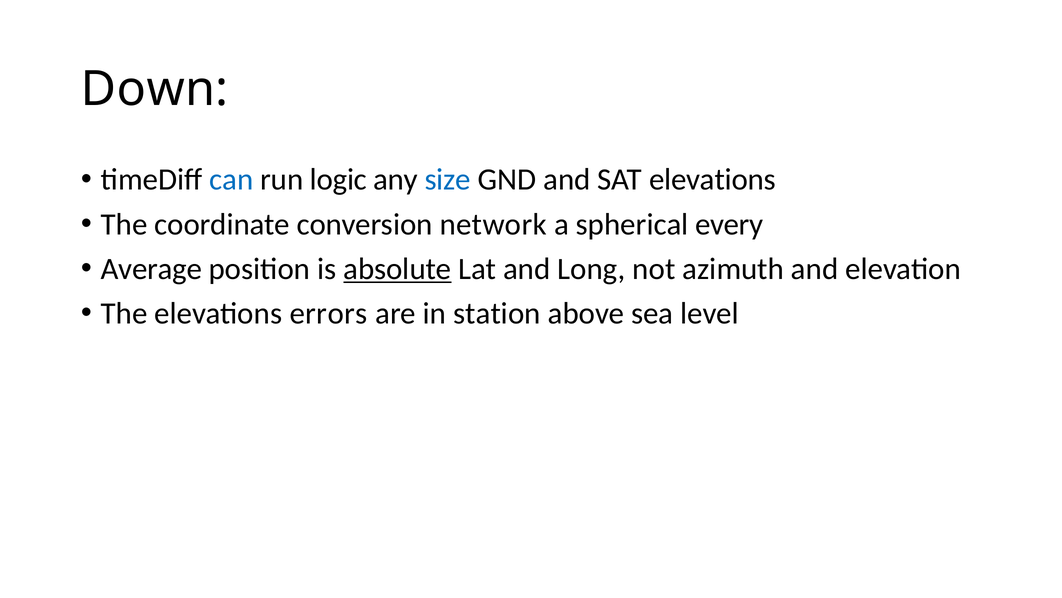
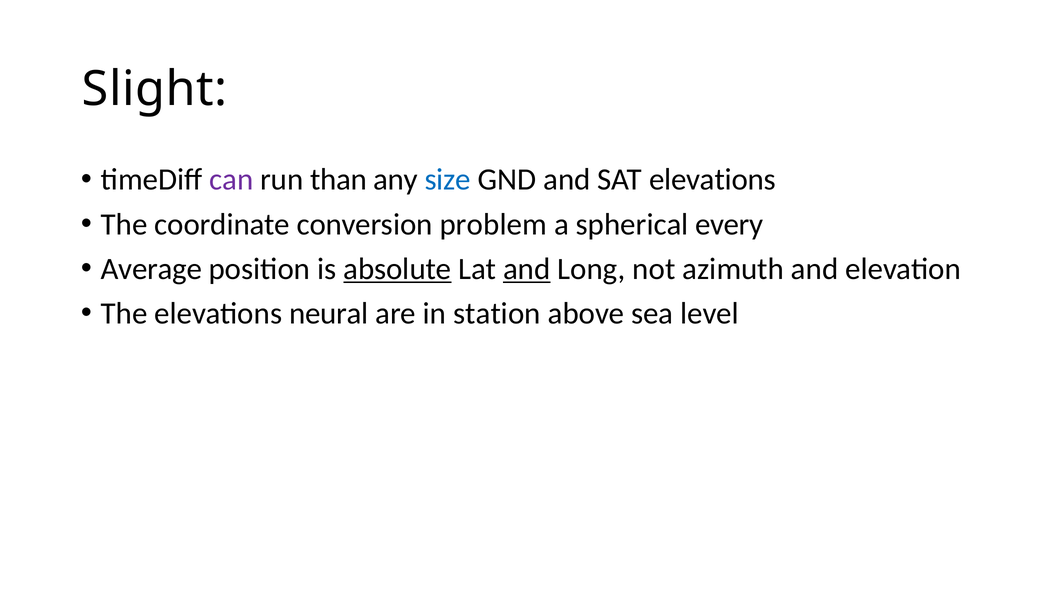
Down: Down -> Slight
can colour: blue -> purple
logic: logic -> than
network: network -> problem
and at (527, 269) underline: none -> present
errors: errors -> neural
